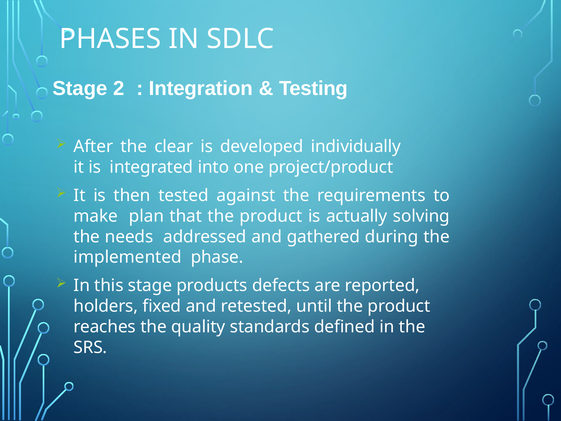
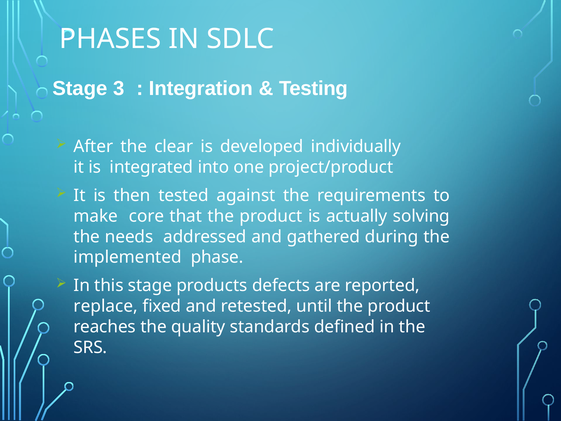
2: 2 -> 3
plan: plan -> core
holders: holders -> replace
